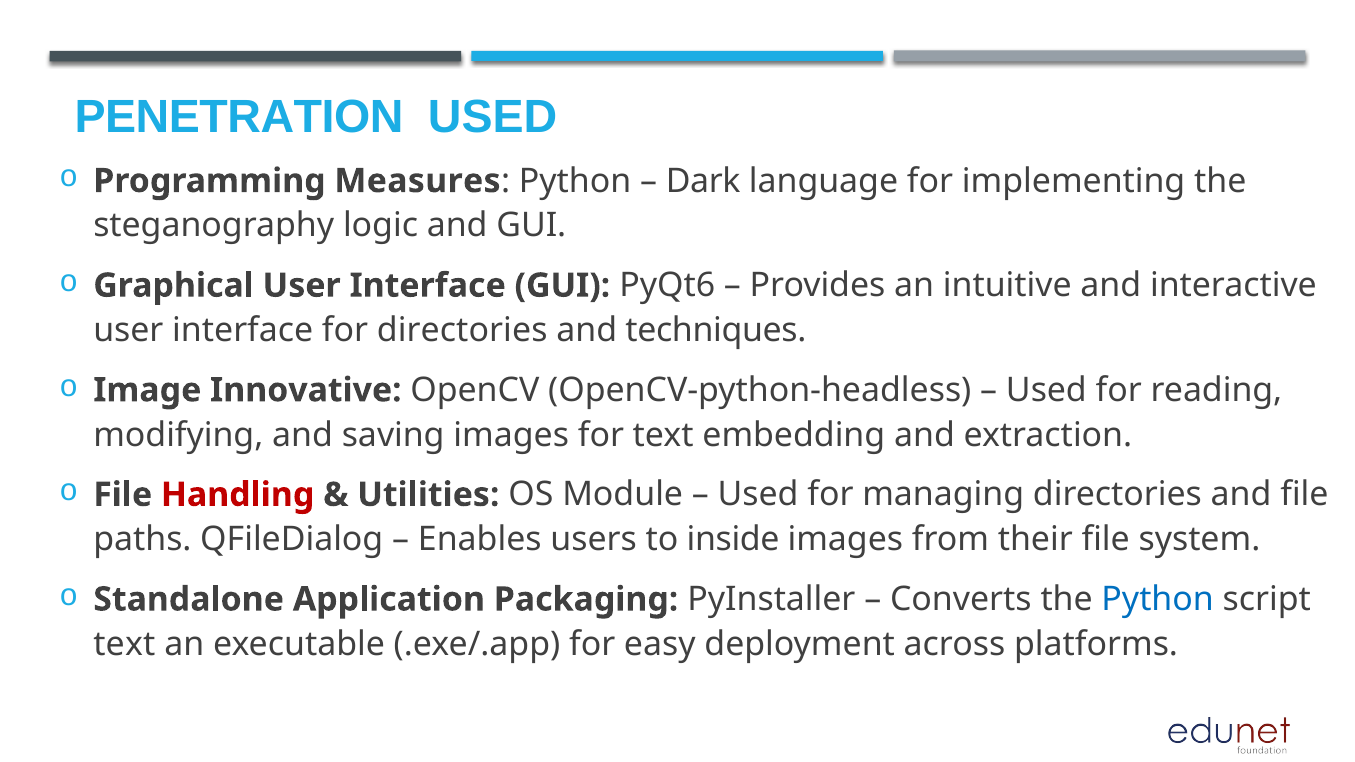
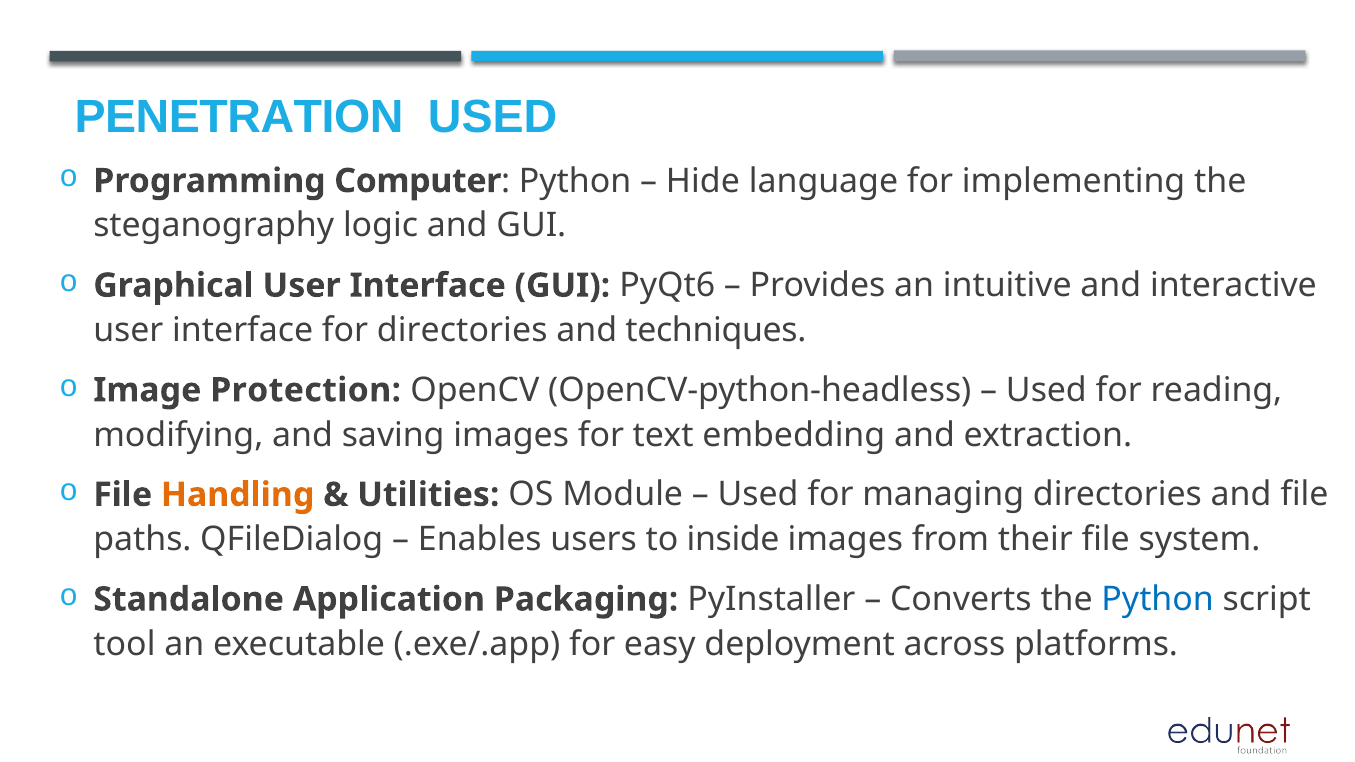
Measures: Measures -> Computer
Dark: Dark -> Hide
Innovative: Innovative -> Protection
Handling colour: red -> orange
text at (124, 644): text -> tool
